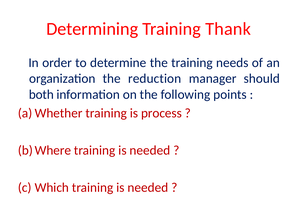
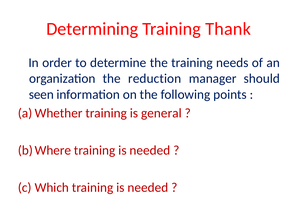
both: both -> seen
process: process -> general
